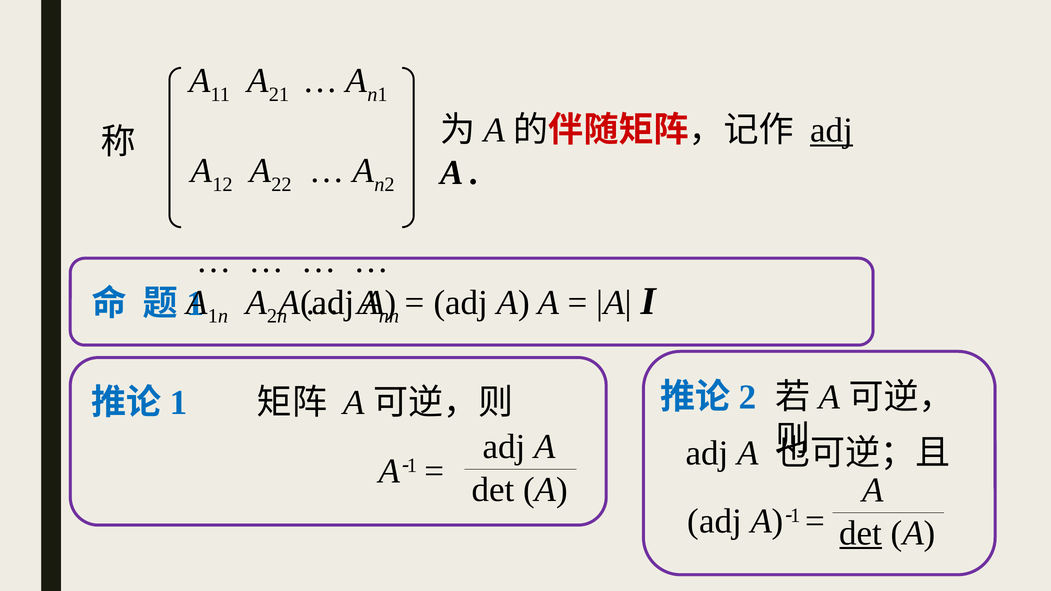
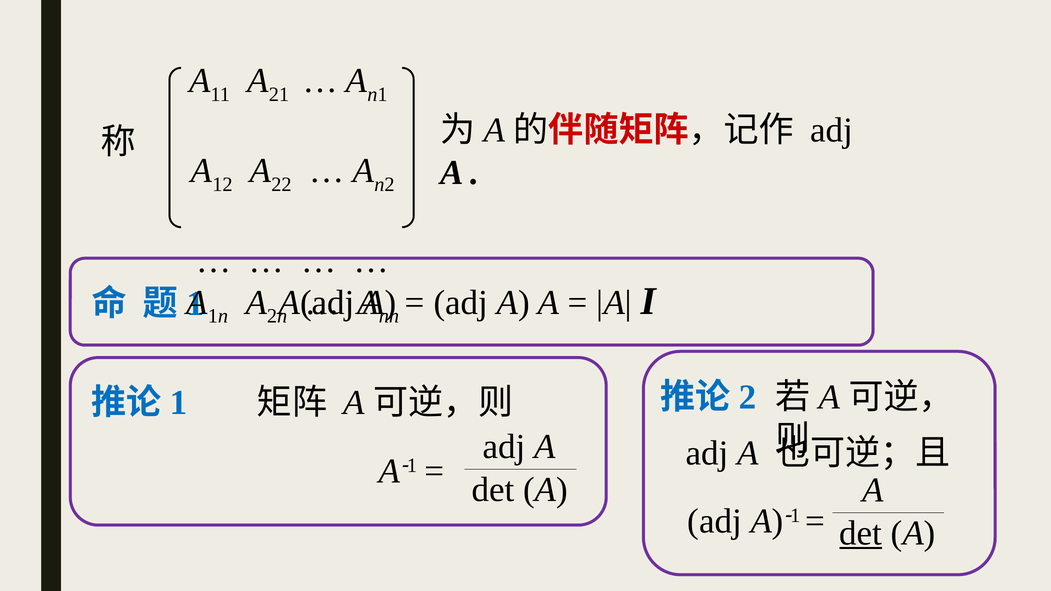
adj at (832, 130) underline: present -> none
